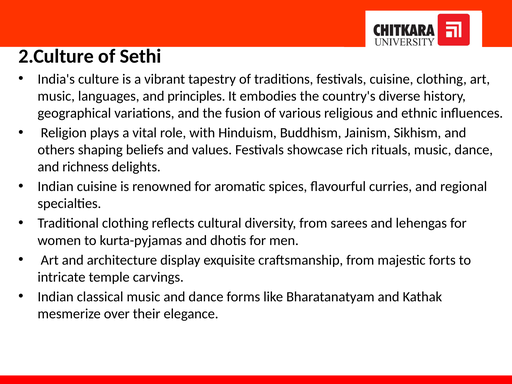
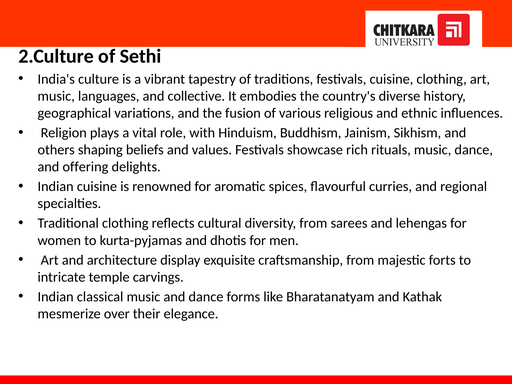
principles: principles -> collective
richness: richness -> offering
